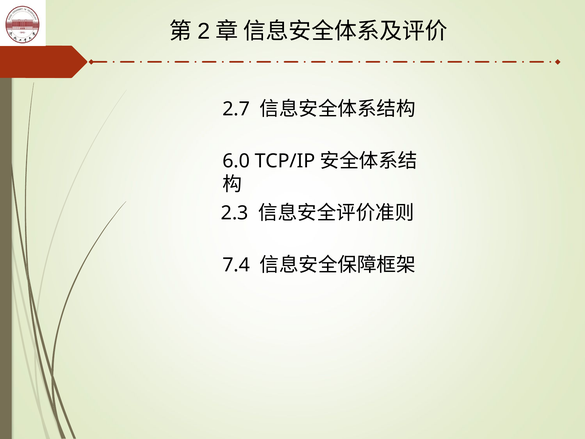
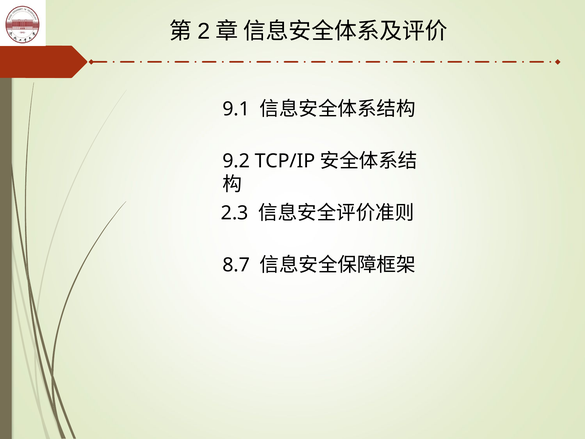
2.7: 2.7 -> 9.1
6.0: 6.0 -> 9.2
7.4: 7.4 -> 8.7
